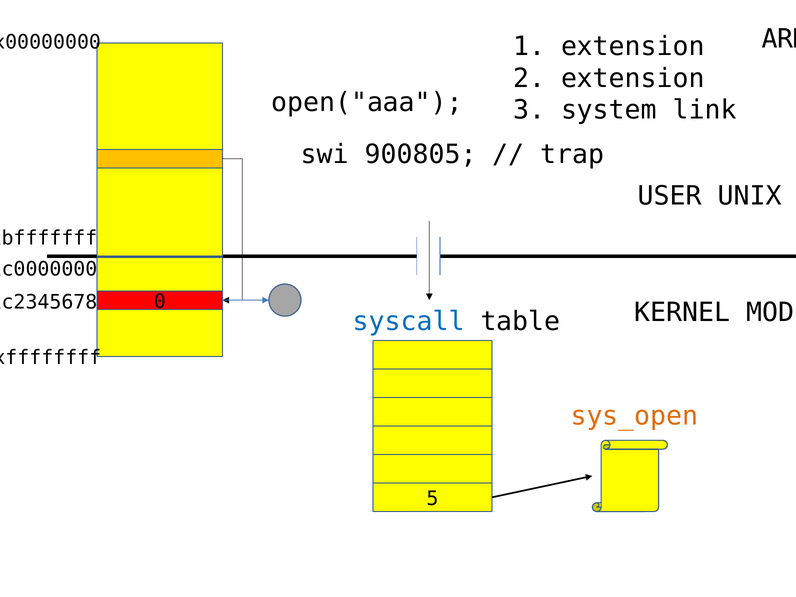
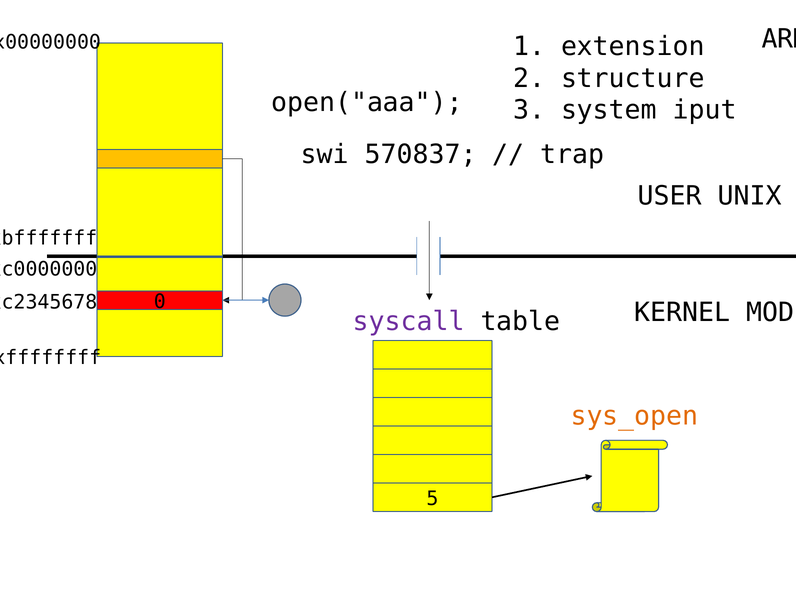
2 extension: extension -> structure
link: link -> iput
900805: 900805 -> 570837
syscall colour: blue -> purple
